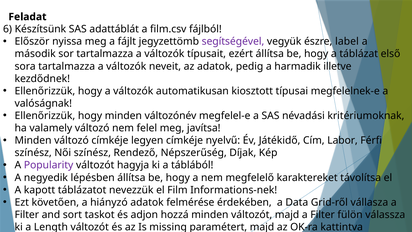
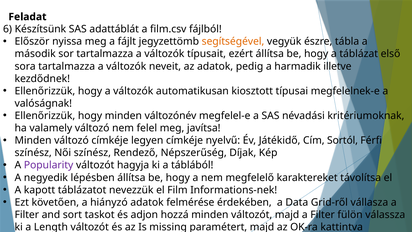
segítségével colour: purple -> orange
label: label -> tábla
Labor: Labor -> Sortól
